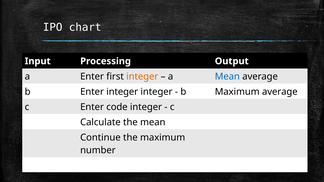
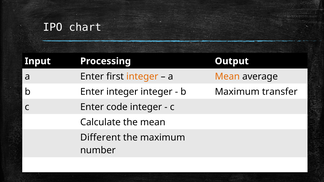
Mean at (227, 77) colour: blue -> orange
Maximum average: average -> transfer
Continue: Continue -> Different
